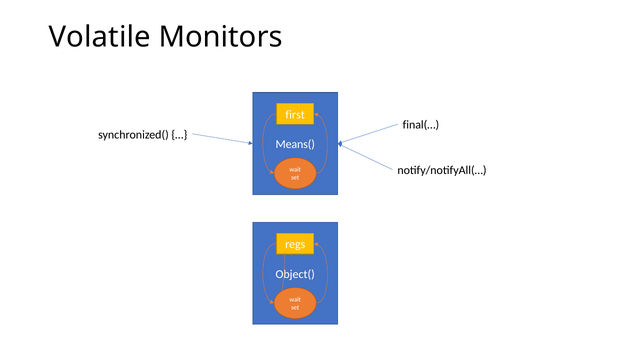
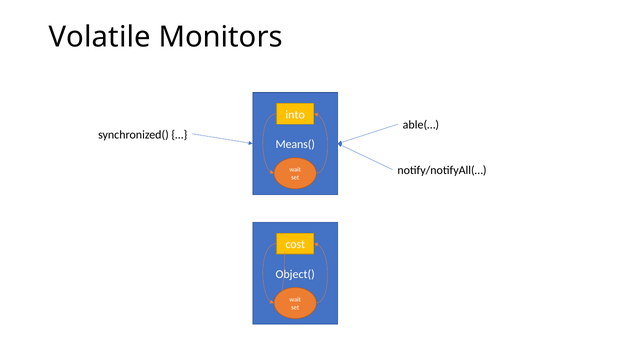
first: first -> into
final(…: final(… -> able(…
regs: regs -> cost
